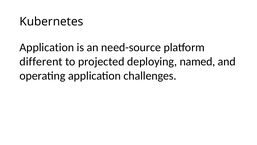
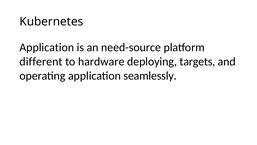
projected: projected -> hardware
named: named -> targets
challenges: challenges -> seamlessly
